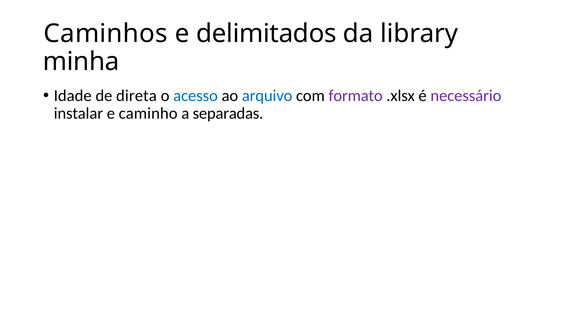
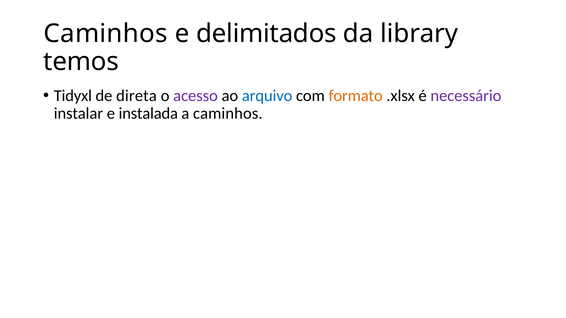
minha: minha -> temos
Idade: Idade -> Tidyxl
acesso colour: blue -> purple
formato colour: purple -> orange
caminho: caminho -> instalada
a separadas: separadas -> caminhos
